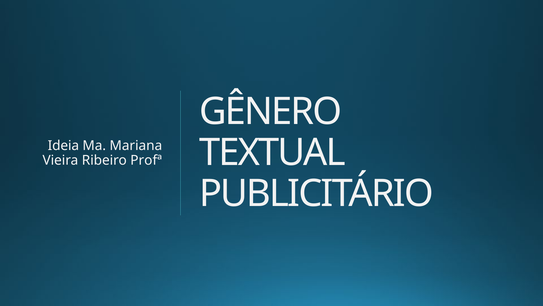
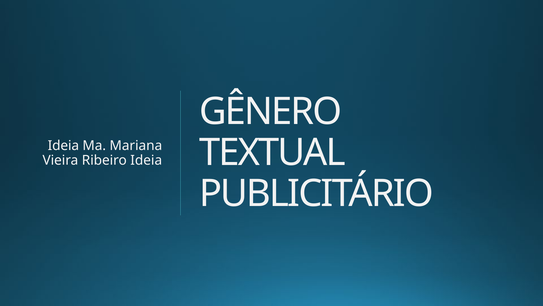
Ribeiro Profª: Profª -> Ideia
